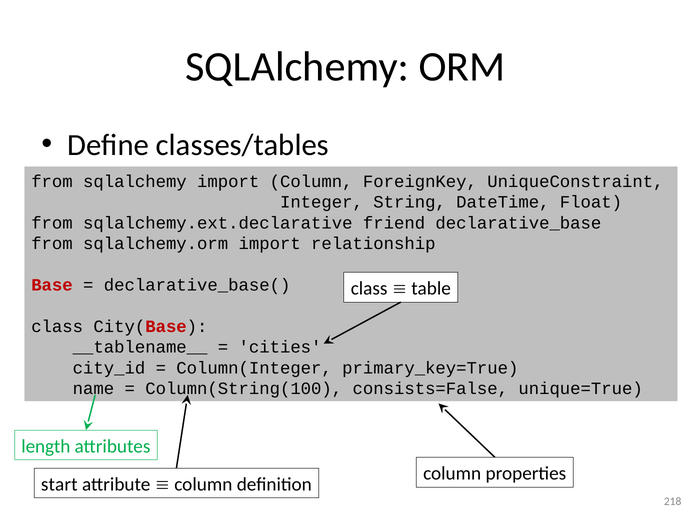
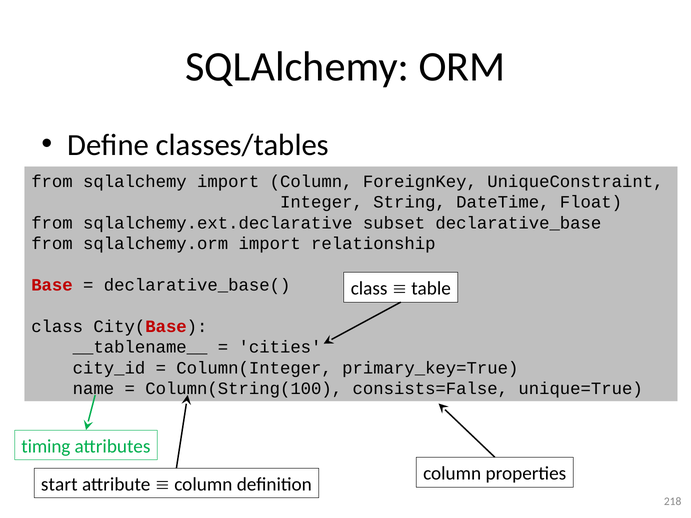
friend: friend -> subset
length: length -> timing
